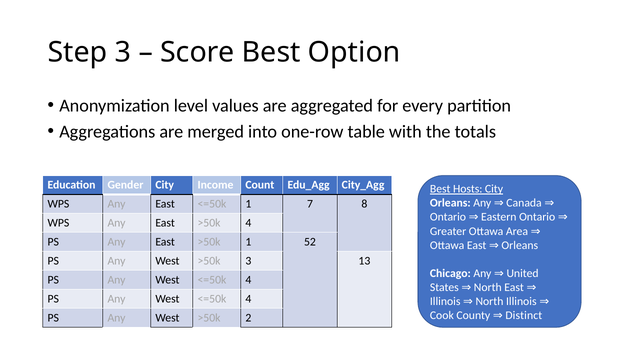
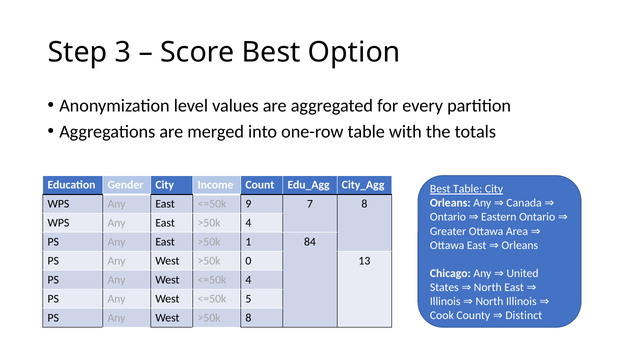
Best Hosts: Hosts -> Table
<=50k 1: 1 -> 9
52: 52 -> 84
>50k 3: 3 -> 0
4 at (248, 299): 4 -> 5
>50k 2: 2 -> 8
